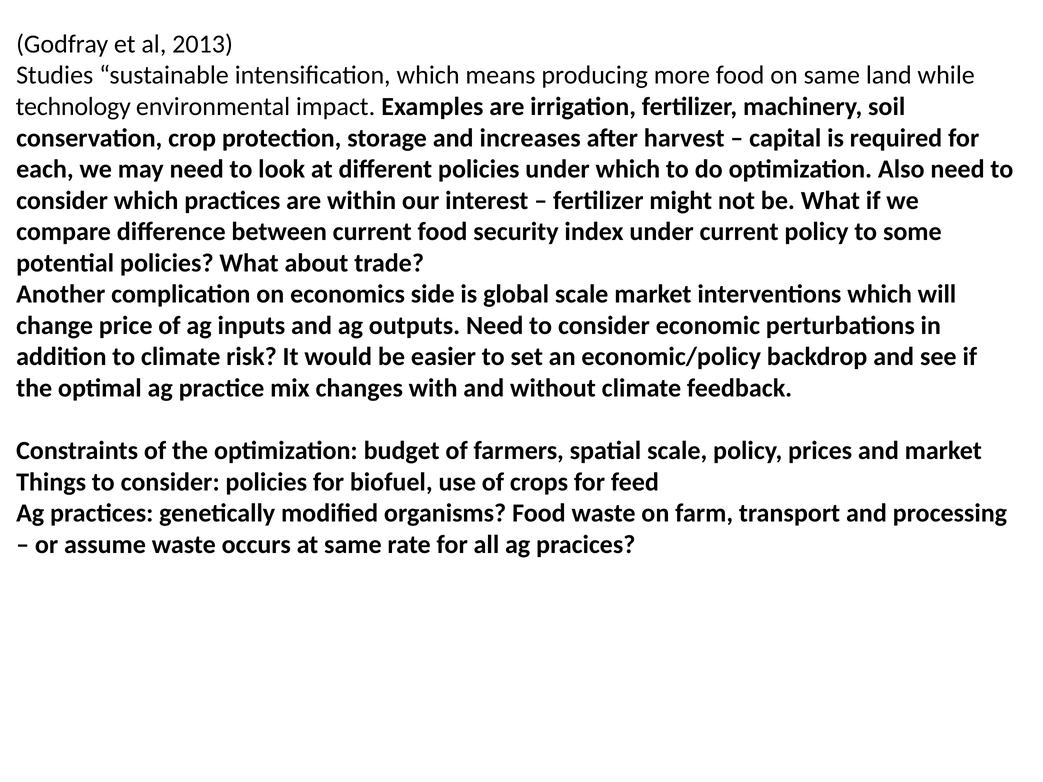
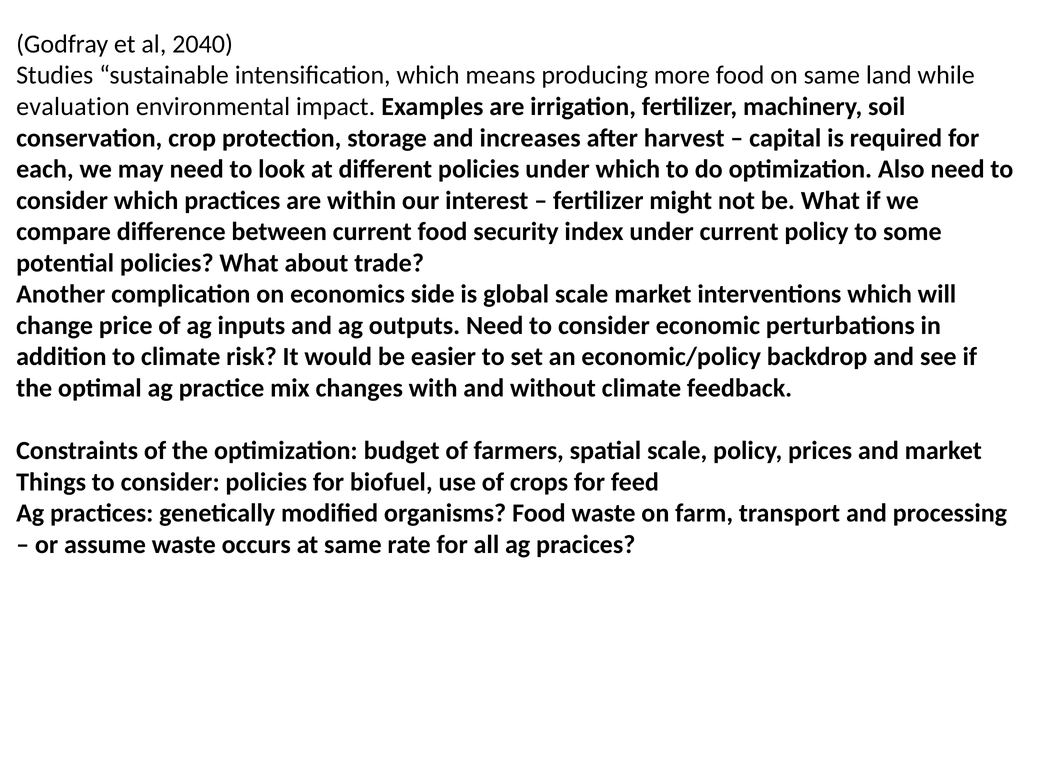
2013: 2013 -> 2040
technology: technology -> evaluation
